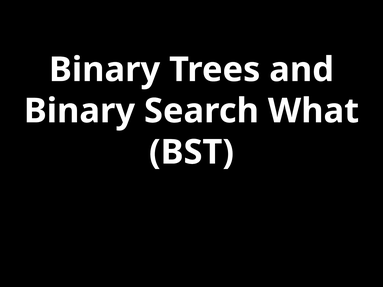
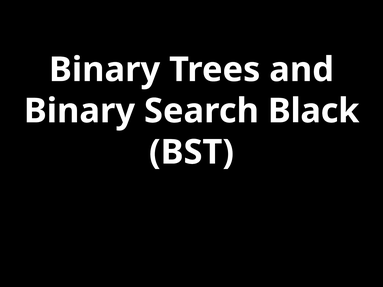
What: What -> Black
